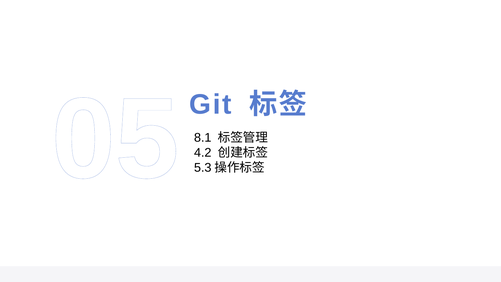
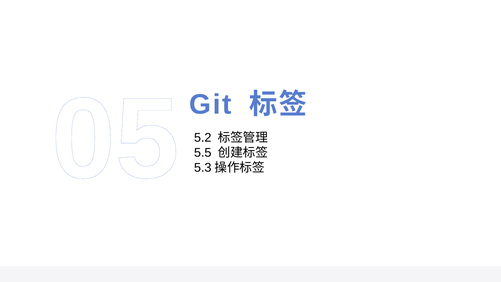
8.1: 8.1 -> 5.2
4.2: 4.2 -> 5.5
